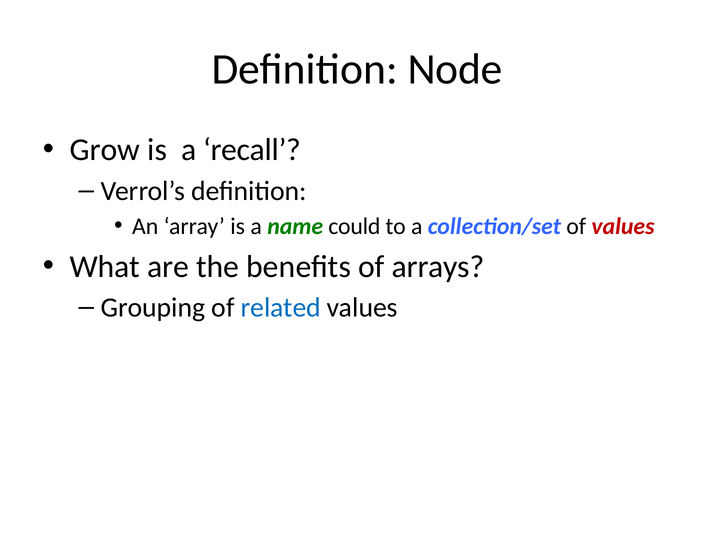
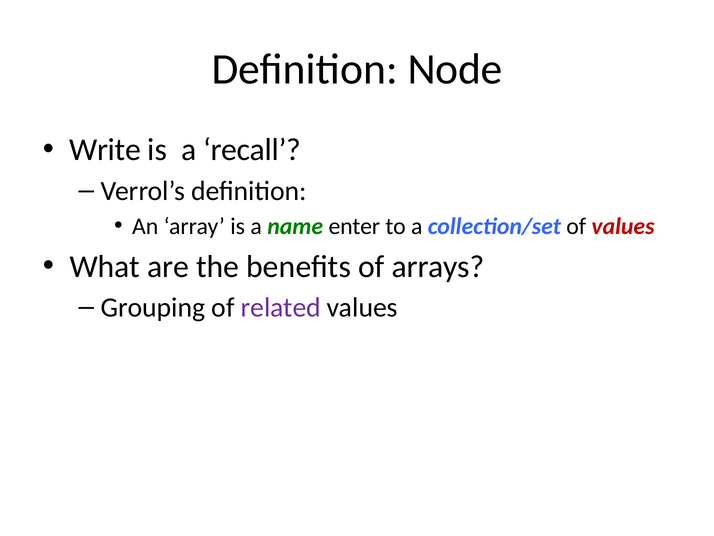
Grow: Grow -> Write
could: could -> enter
related colour: blue -> purple
